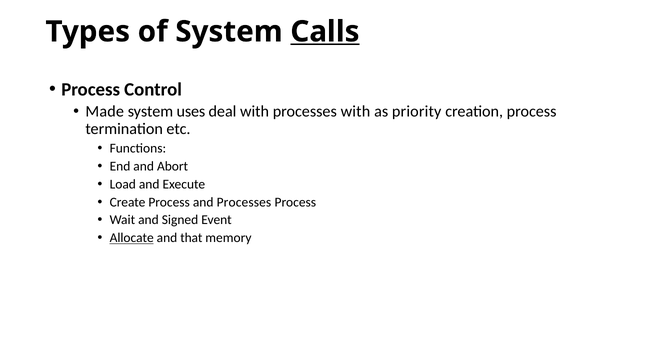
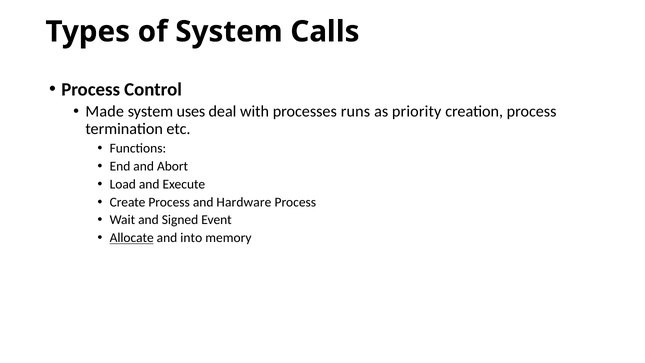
Calls underline: present -> none
processes with: with -> runs
and Processes: Processes -> Hardware
that: that -> into
